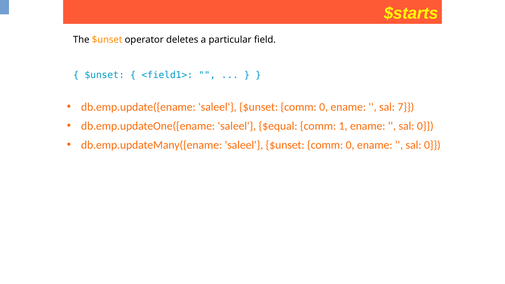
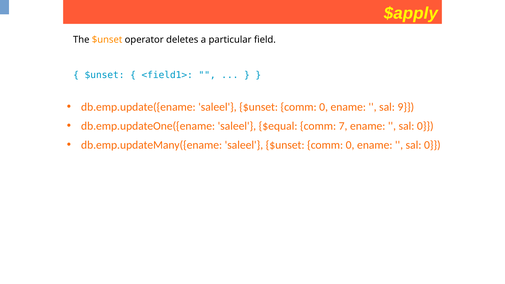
$starts: $starts -> $apply
7: 7 -> 9
1: 1 -> 7
